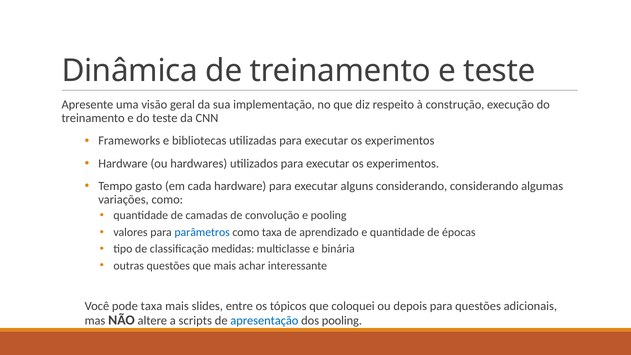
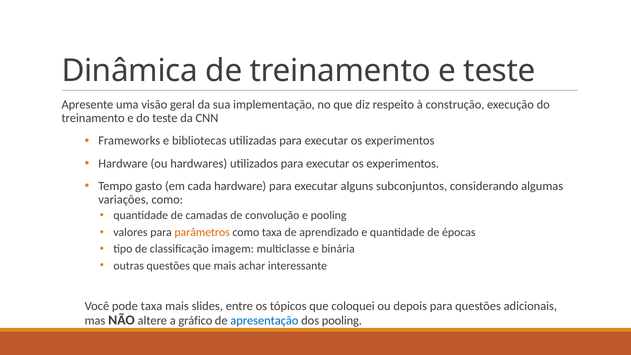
alguns considerando: considerando -> subconjuntos
parâmetros colour: blue -> orange
medidas: medidas -> imagem
scripts: scripts -> gráfico
